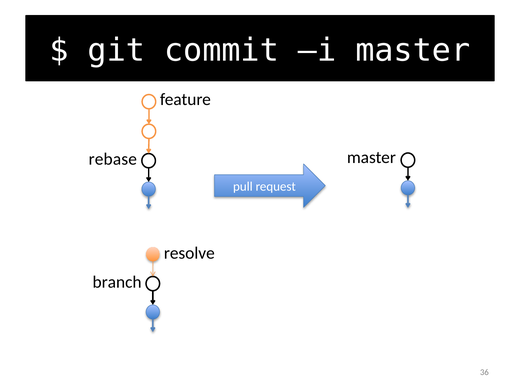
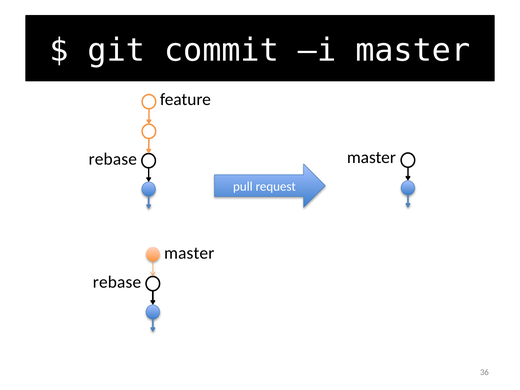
resolve at (189, 253): resolve -> master
branch at (117, 282): branch -> rebase
